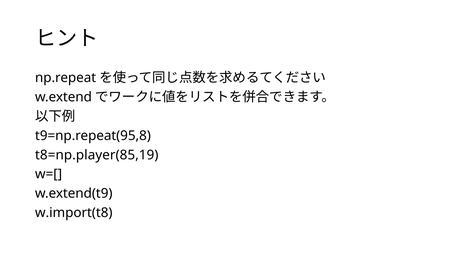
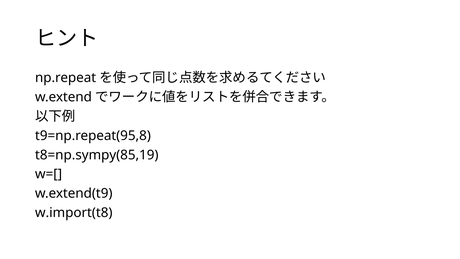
t8=np.player(85,19: t8=np.player(85,19 -> t8=np.sympy(85,19
